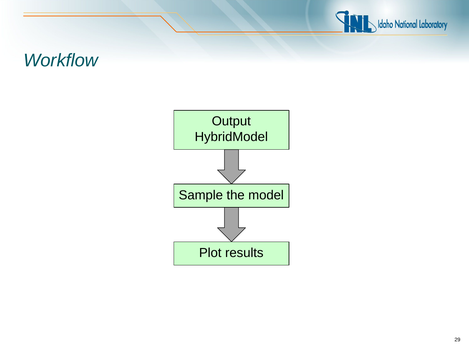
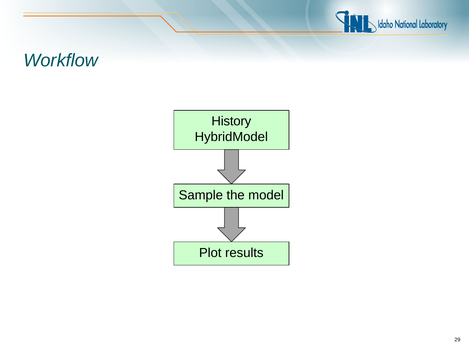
Output: Output -> History
